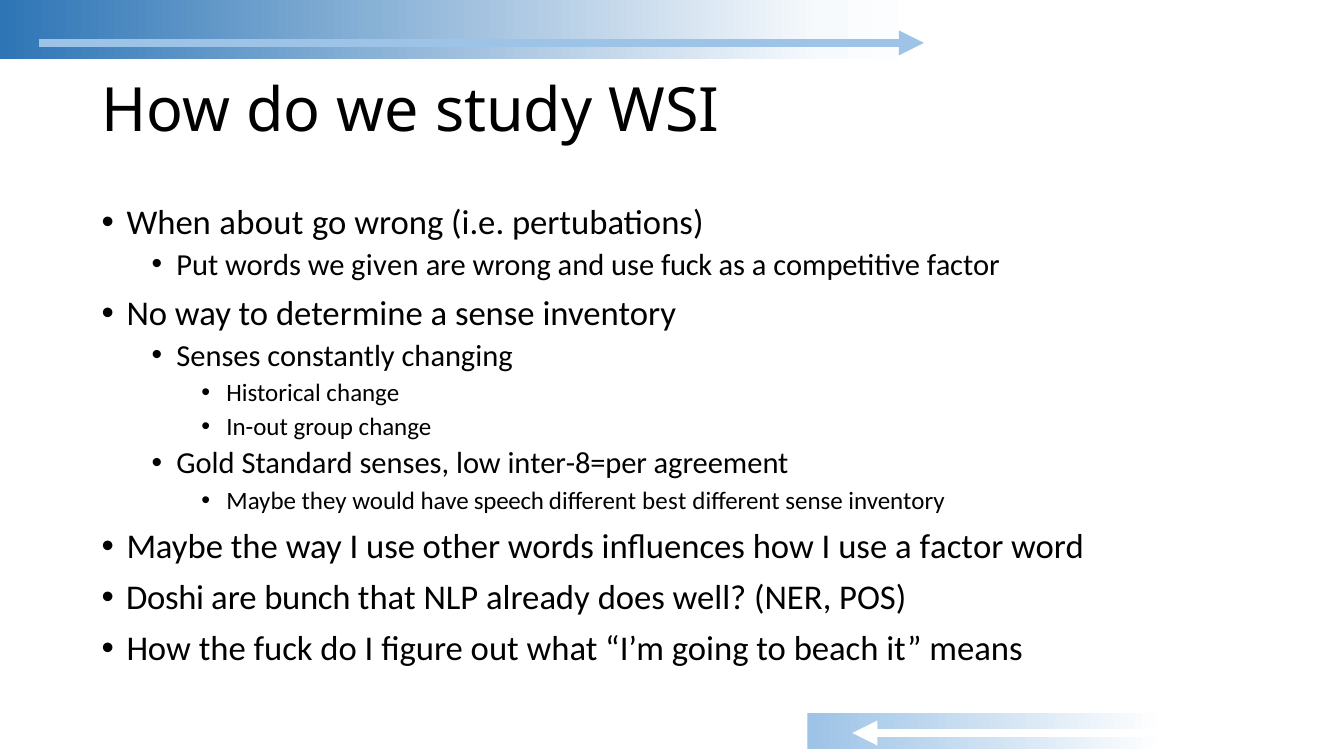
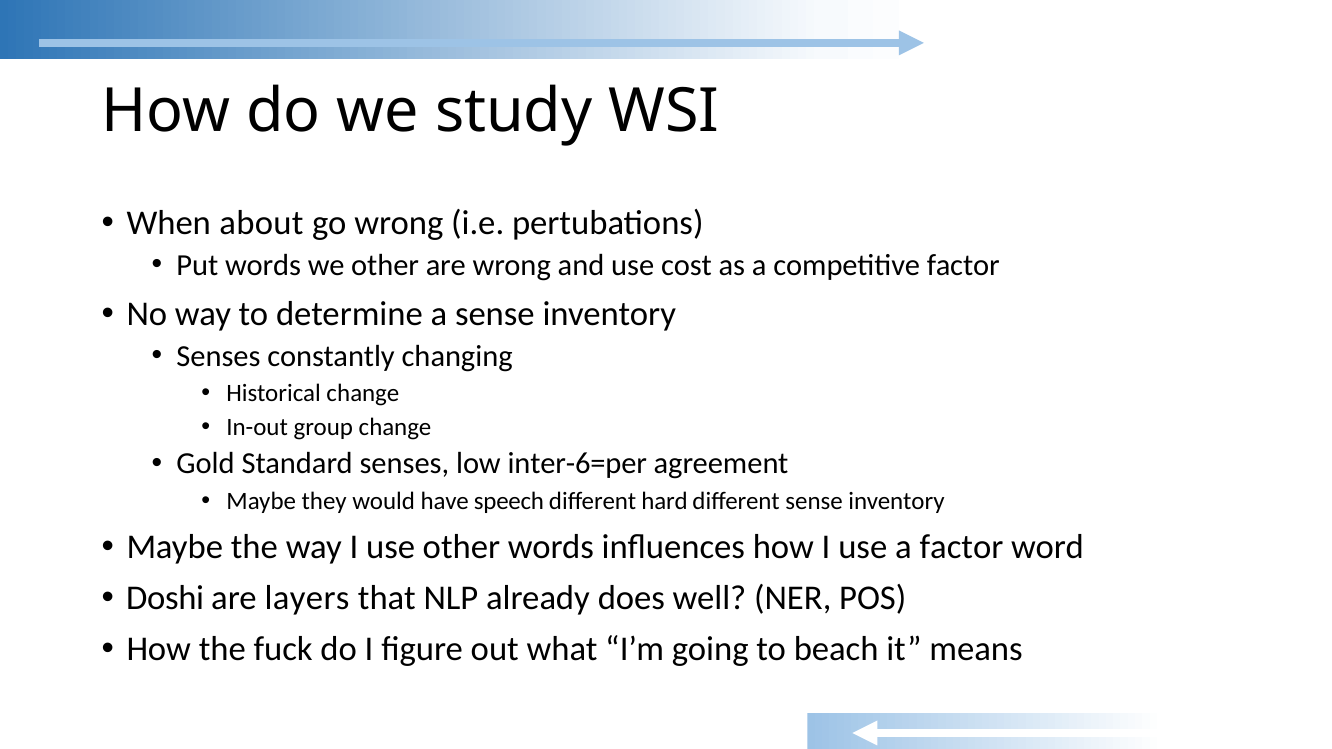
we given: given -> other
use fuck: fuck -> cost
inter-8=per: inter-8=per -> inter-6=per
best: best -> hard
bunch: bunch -> layers
